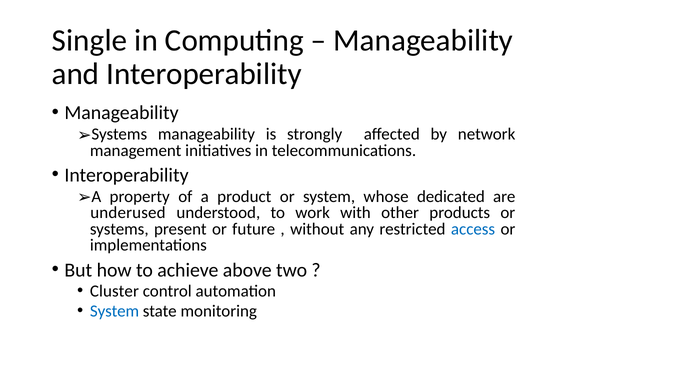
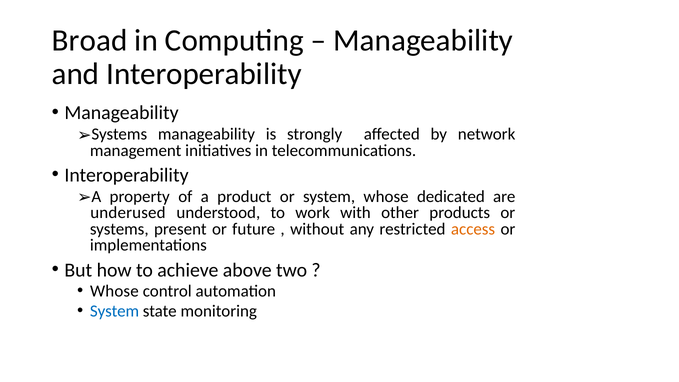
Single: Single -> Broad
access colour: blue -> orange
Cluster at (114, 291): Cluster -> Whose
